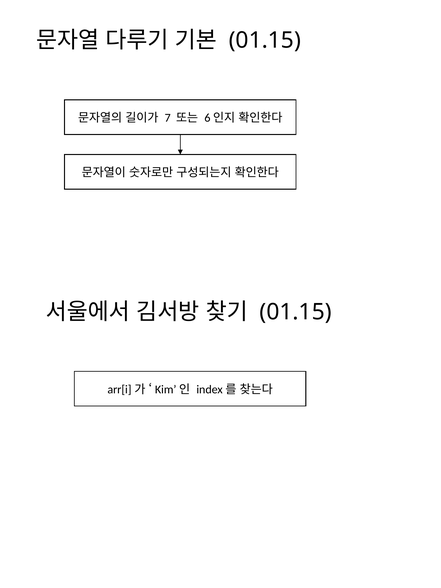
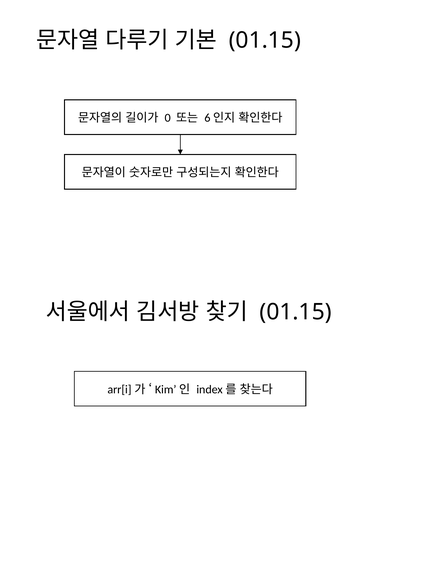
7: 7 -> 0
